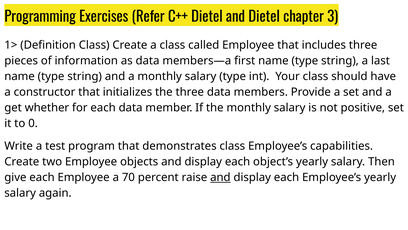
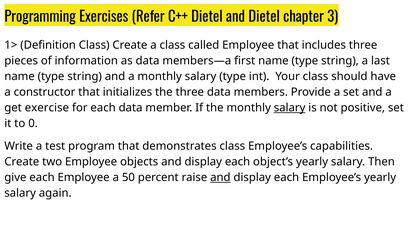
whether: whether -> exercise
salary at (290, 108) underline: none -> present
70: 70 -> 50
